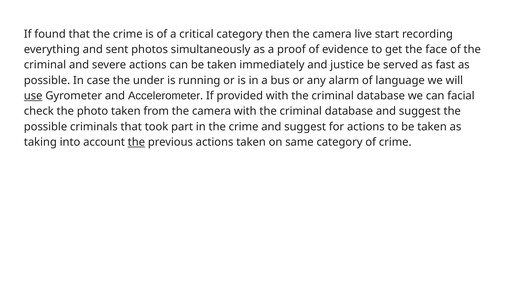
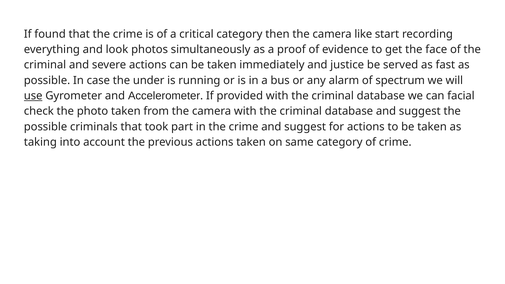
live: live -> like
sent: sent -> look
language: language -> spectrum
the at (136, 142) underline: present -> none
